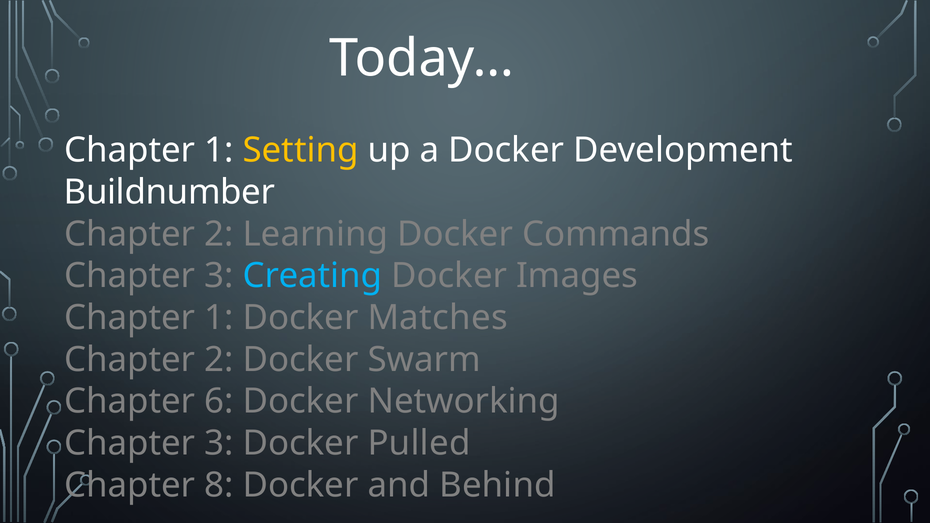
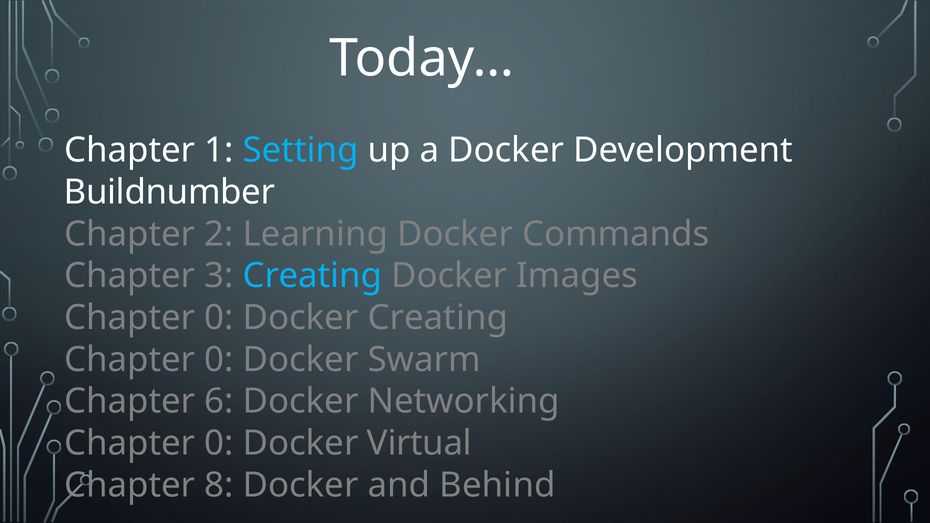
Setting colour: yellow -> light blue
1 at (219, 318): 1 -> 0
Docker Matches: Matches -> Creating
2 at (219, 360): 2 -> 0
3 at (219, 443): 3 -> 0
Pulled: Pulled -> Virtual
